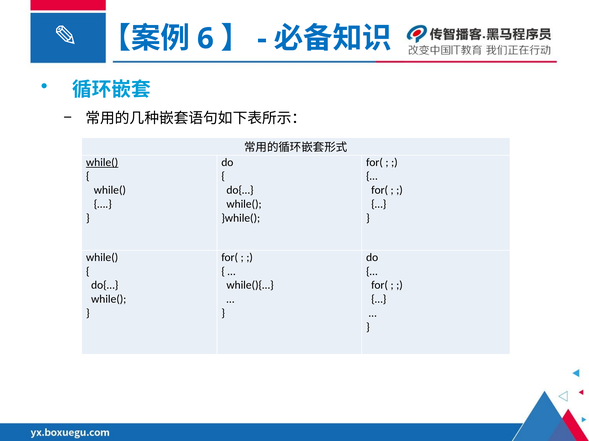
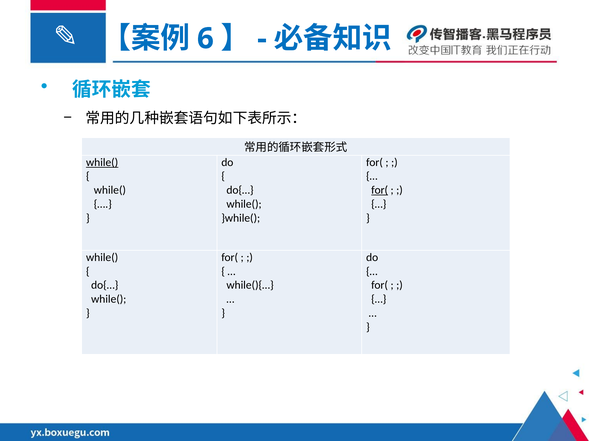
for( at (380, 190) underline: none -> present
